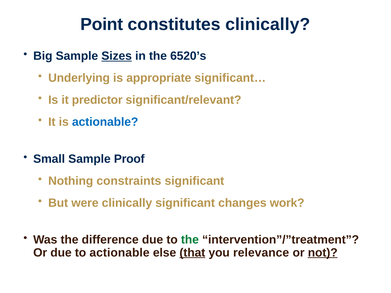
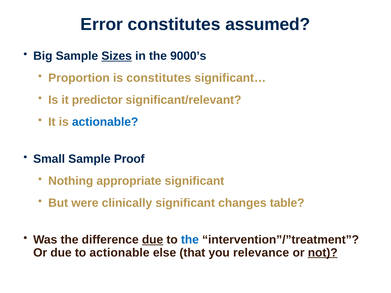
Point: Point -> Error
constitutes clinically: clinically -> assumed
6520’s: 6520’s -> 9000’s
Underlying: Underlying -> Proportion
is appropriate: appropriate -> constitutes
constraints: constraints -> appropriate
work: work -> table
due at (153, 240) underline: none -> present
the at (190, 240) colour: green -> blue
that underline: present -> none
